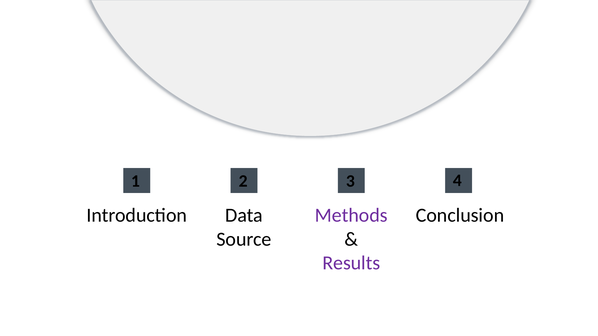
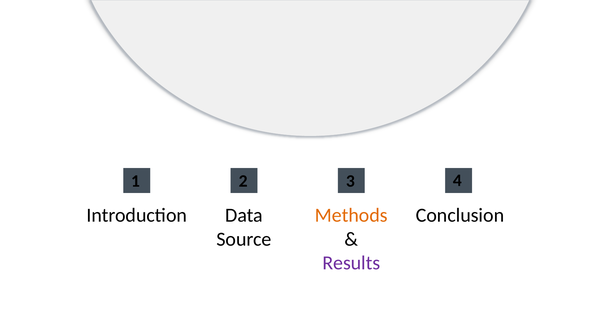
Methods colour: purple -> orange
